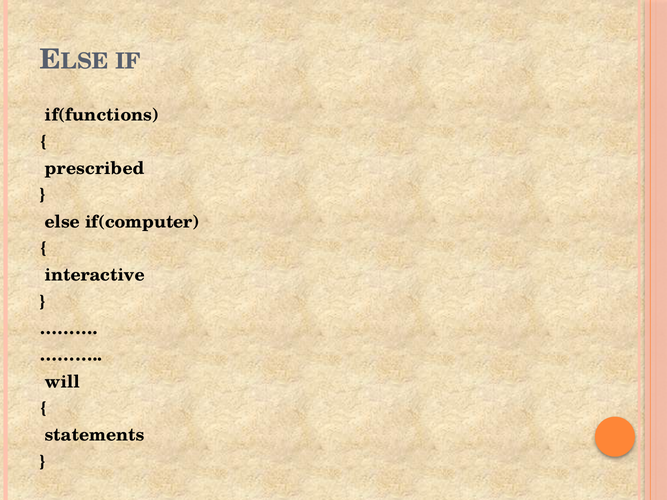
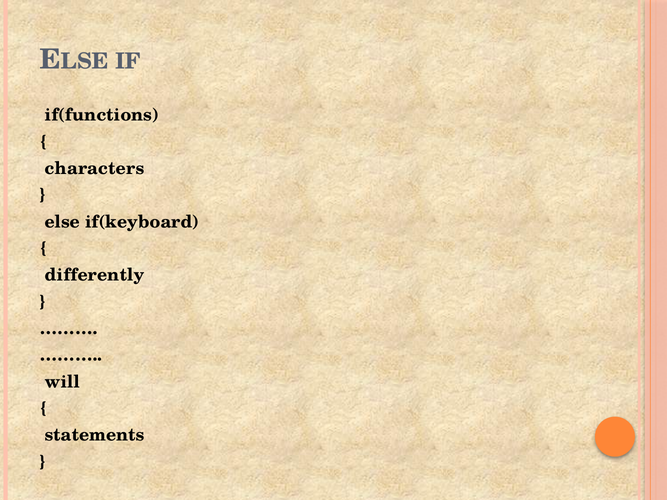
prescribed: prescribed -> characters
if(computer: if(computer -> if(keyboard
interactive: interactive -> differently
